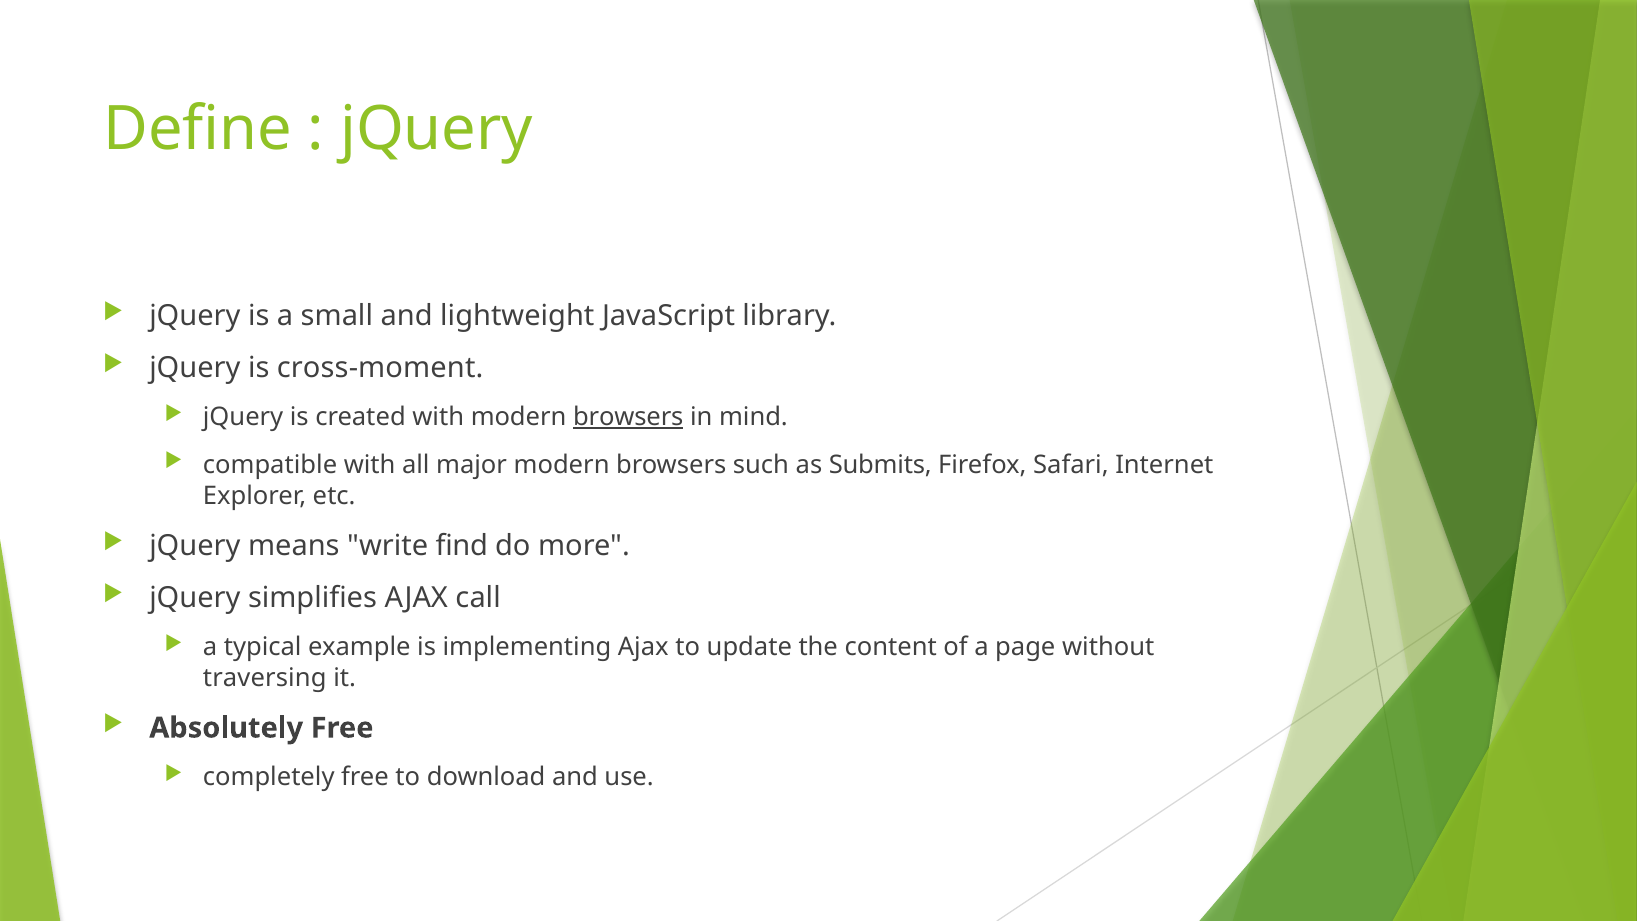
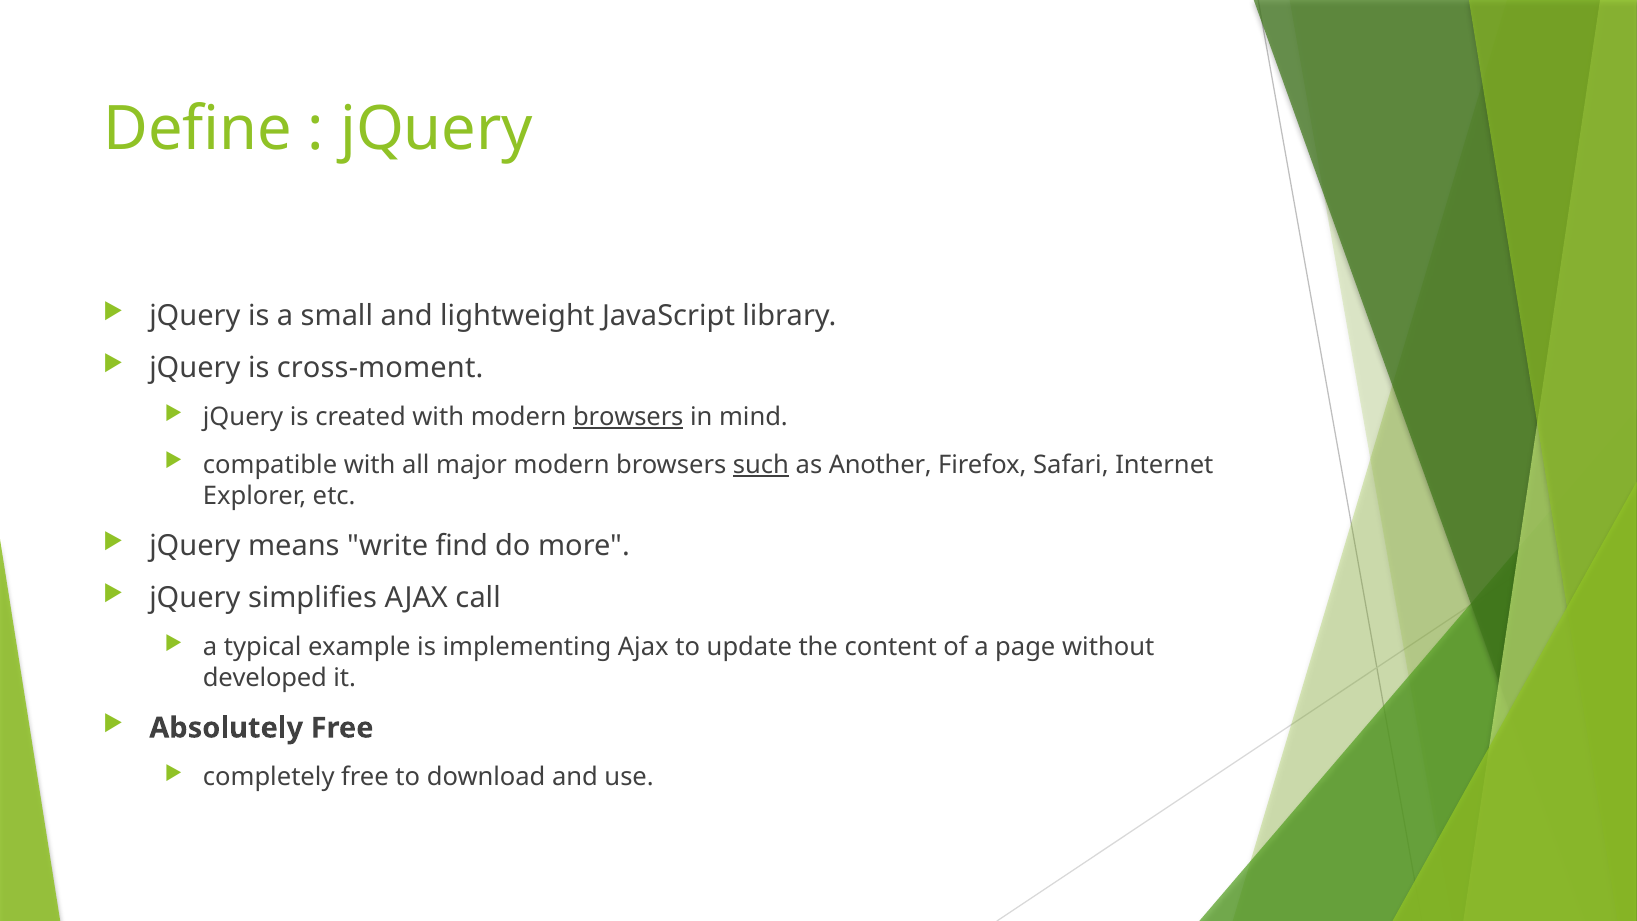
such underline: none -> present
Submits: Submits -> Another
traversing: traversing -> developed
